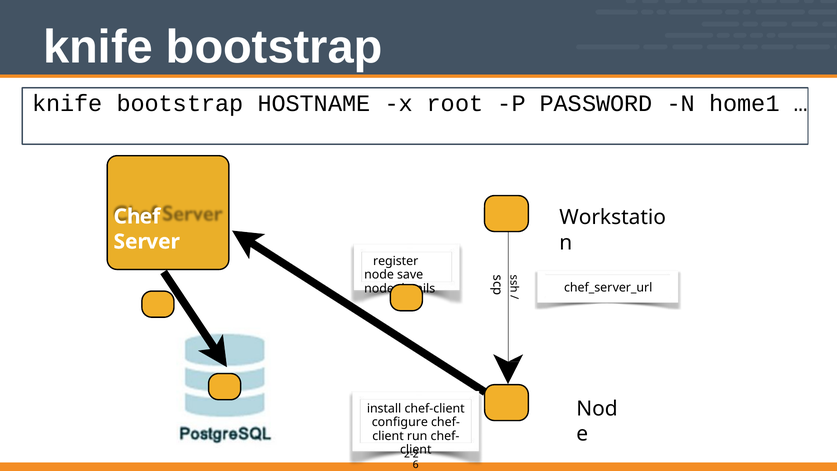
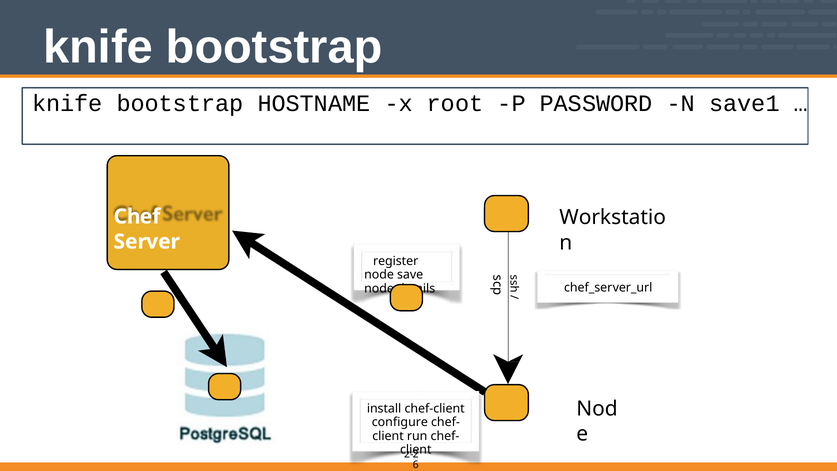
home1: home1 -> save1
